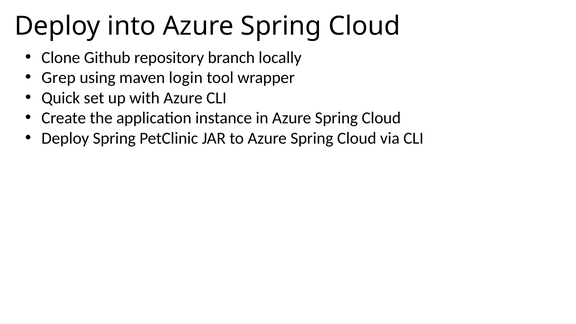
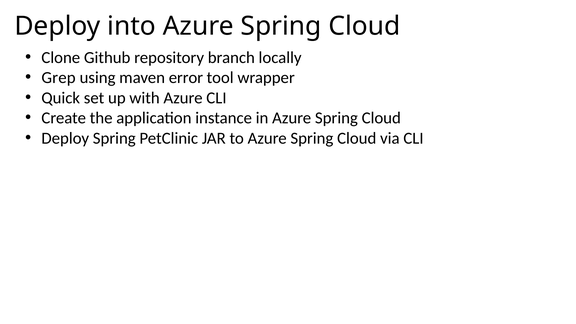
login: login -> error
